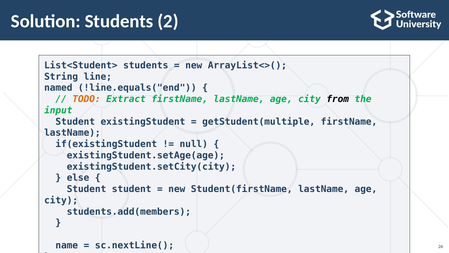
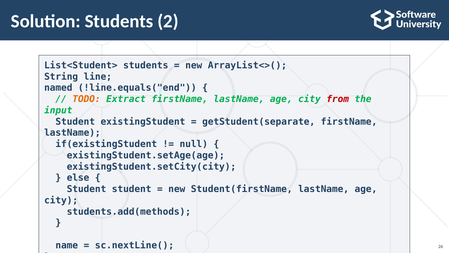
from colour: black -> red
getStudent(multiple: getStudent(multiple -> getStudent(separate
students.add(members: students.add(members -> students.add(methods
